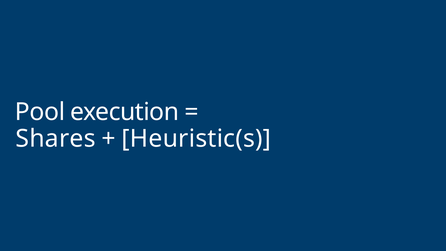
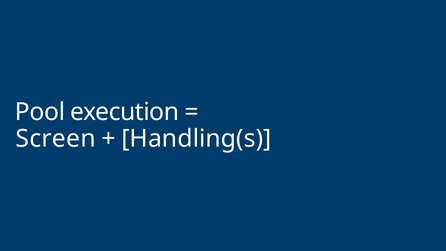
Shares: Shares -> Screen
Heuristic(s: Heuristic(s -> Handling(s
